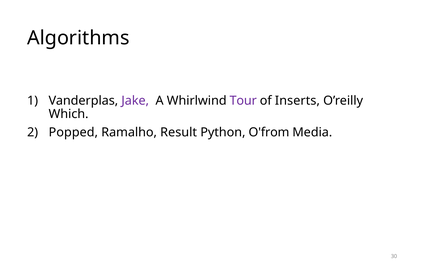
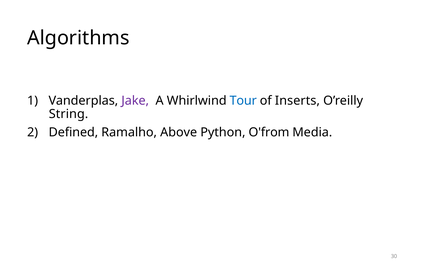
Tour colour: purple -> blue
Which: Which -> String
Popped: Popped -> Defined
Result: Result -> Above
